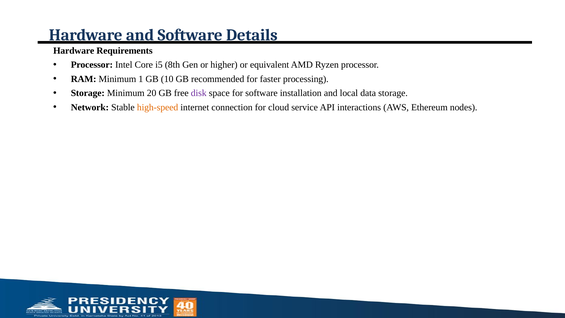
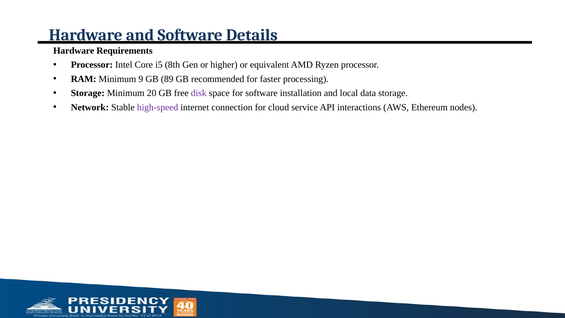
1: 1 -> 9
10: 10 -> 89
high-speed colour: orange -> purple
